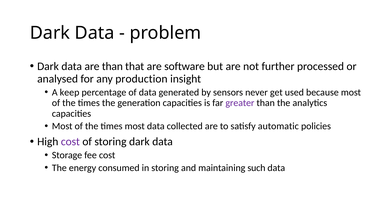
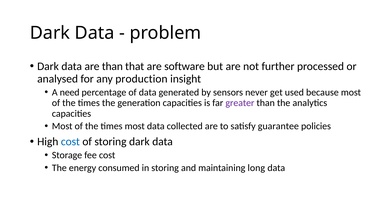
keep: keep -> need
automatic: automatic -> guarantee
cost at (70, 141) colour: purple -> blue
such: such -> long
